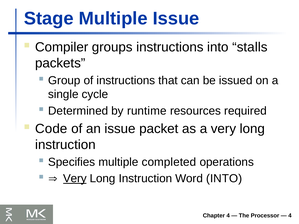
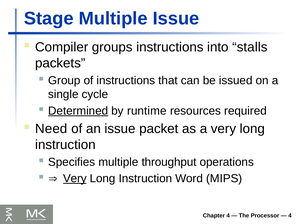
Determined underline: none -> present
Code: Code -> Need
completed: completed -> throughput
Word INTO: INTO -> MIPS
